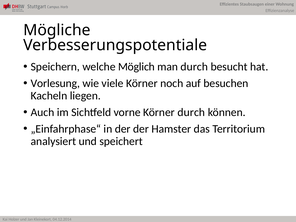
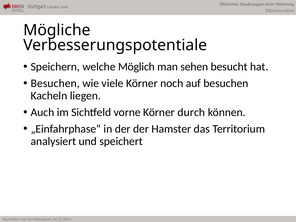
man durch: durch -> sehen
Vorlesung at (55, 83): Vorlesung -> Besuchen
